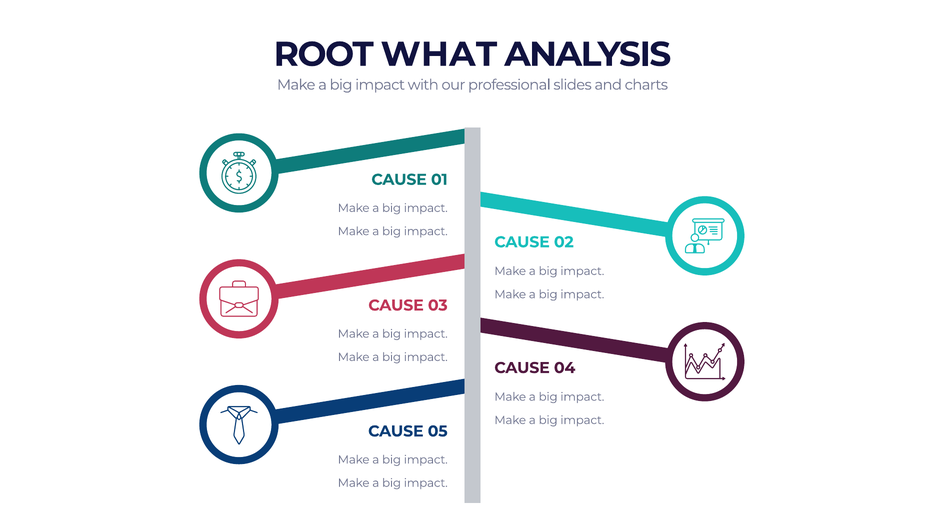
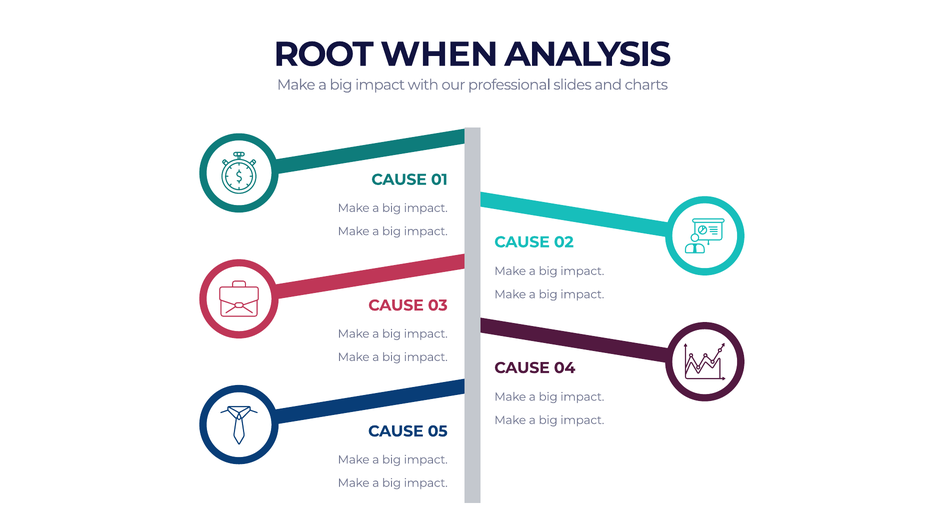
WHAT: WHAT -> WHEN
